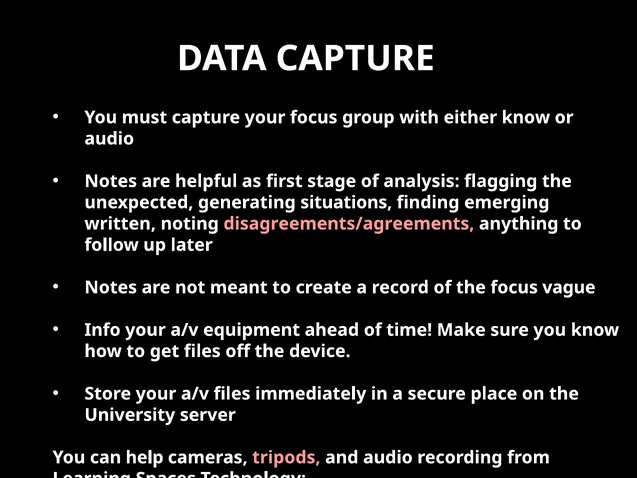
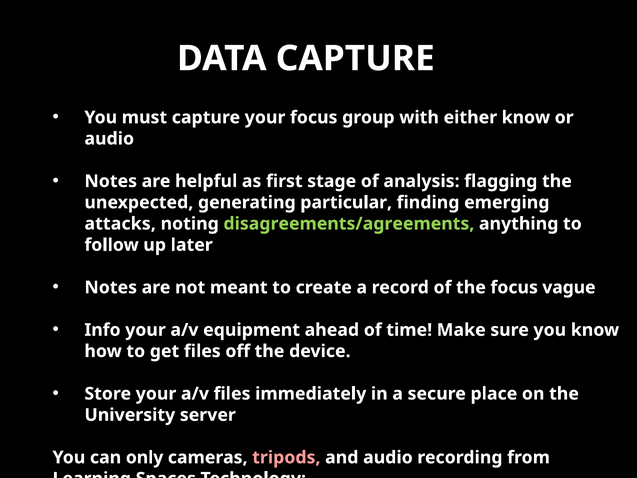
situations: situations -> particular
written: written -> attacks
disagreements/agreements colour: pink -> light green
help: help -> only
